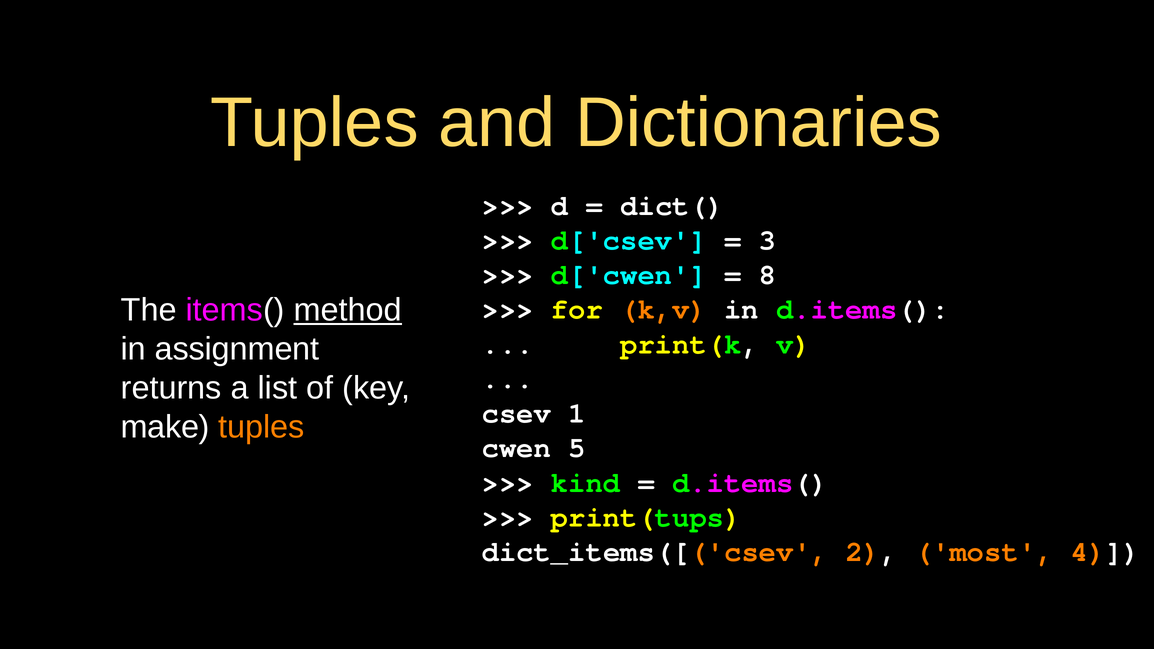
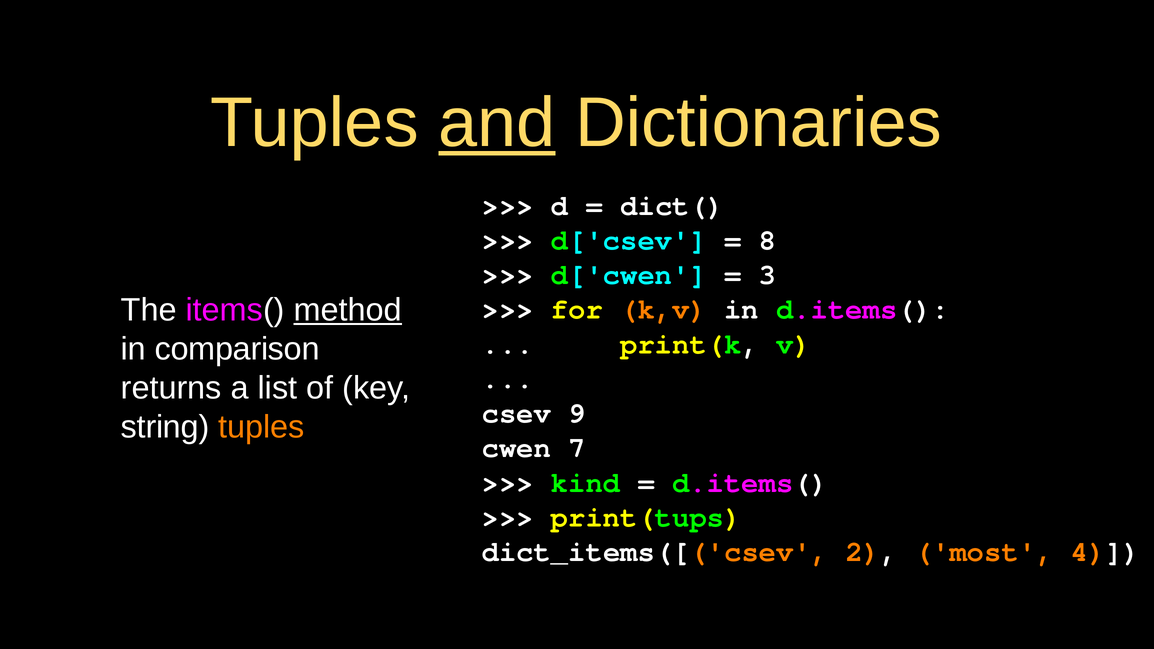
and underline: none -> present
3: 3 -> 8
8: 8 -> 3
assignment: assignment -> comparison
1: 1 -> 9
make: make -> string
5: 5 -> 7
